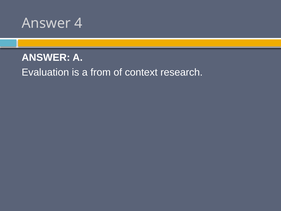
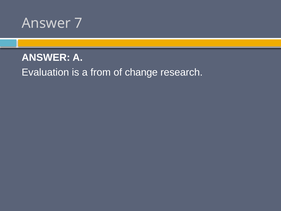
4: 4 -> 7
context: context -> change
